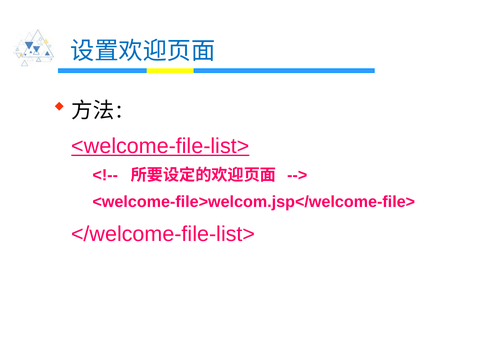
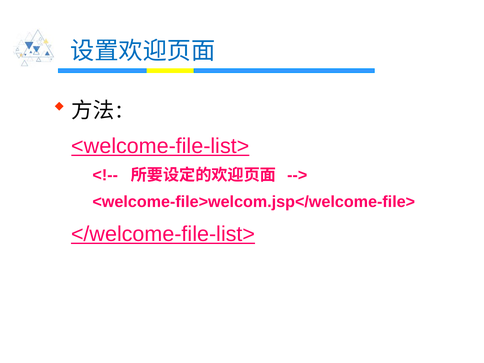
</welcome-file-list> underline: none -> present
